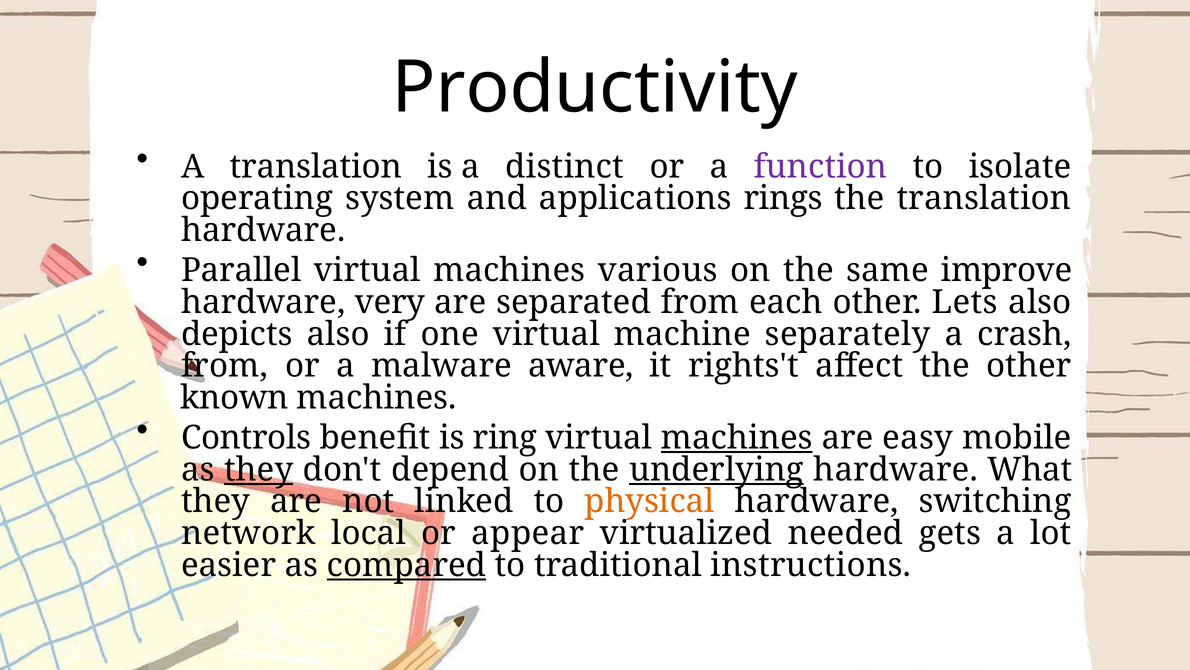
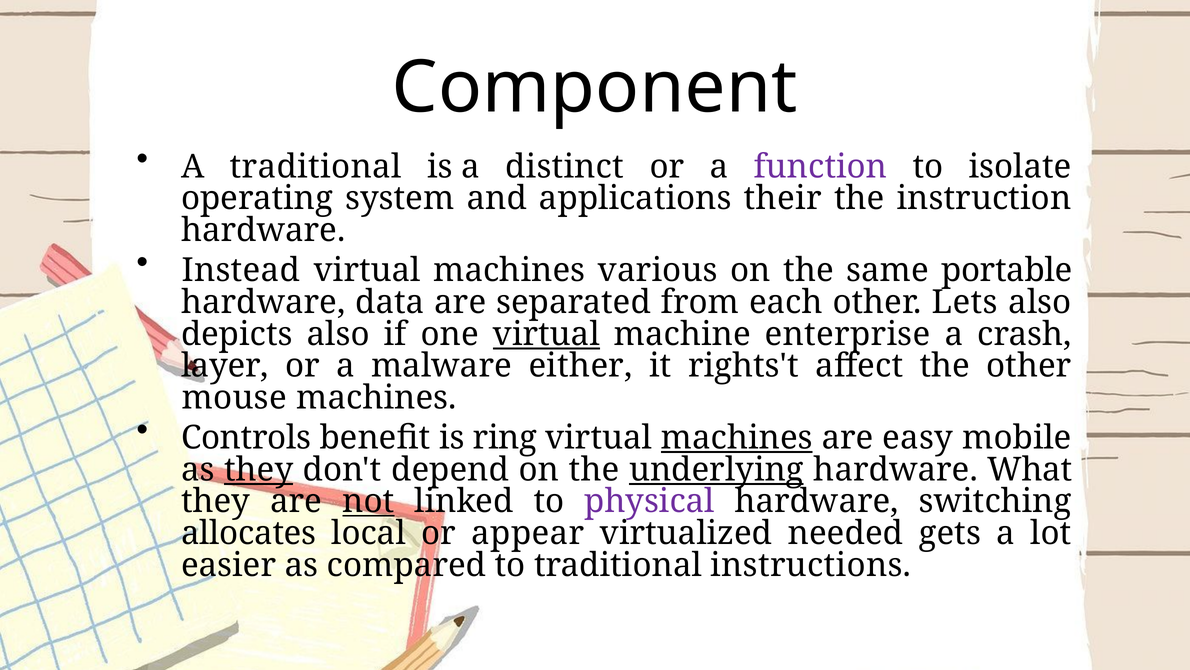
Productivity: Productivity -> Component
A translation: translation -> traditional
rings: rings -> their
the translation: translation -> instruction
Parallel: Parallel -> Instead
improve: improve -> portable
very: very -> data
virtual at (546, 334) underline: none -> present
separately: separately -> enterprise
from at (225, 366): from -> layer
aware: aware -> either
known: known -> mouse
not underline: none -> present
physical colour: orange -> purple
network: network -> allocates
compared underline: present -> none
